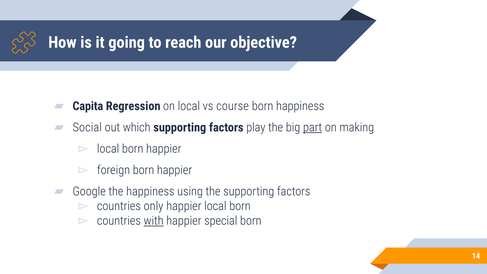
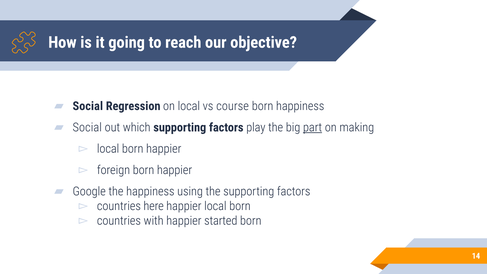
Capita at (88, 106): Capita -> Social
only: only -> here
with underline: present -> none
special: special -> started
